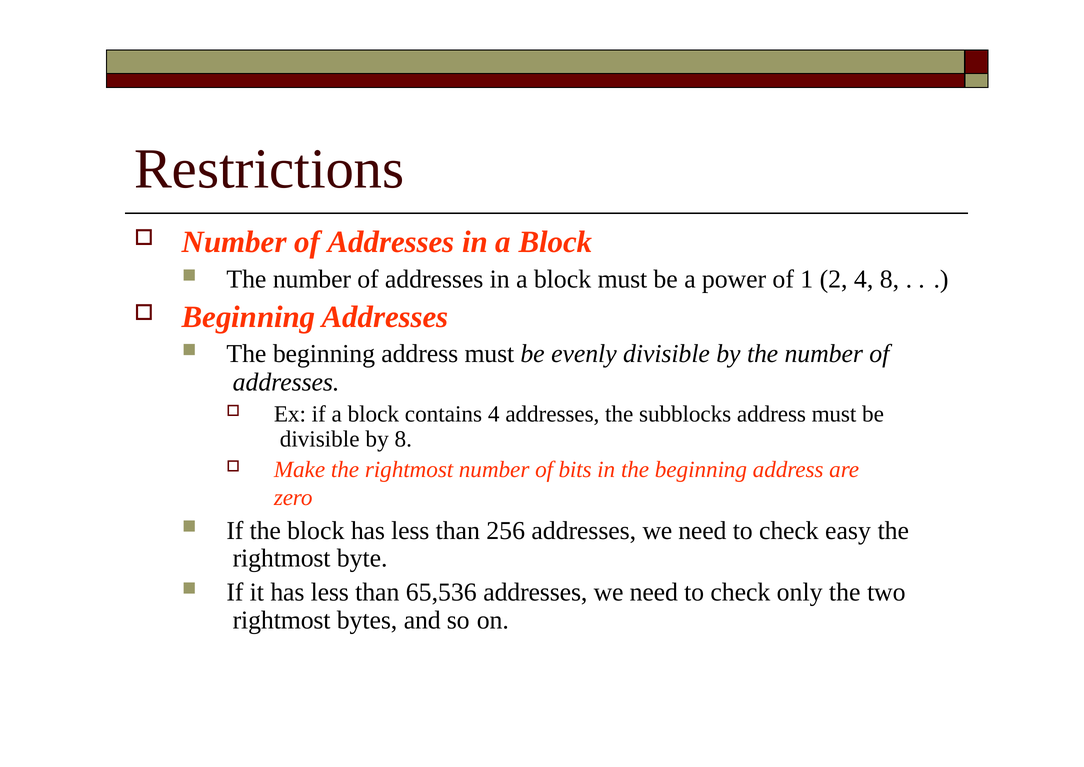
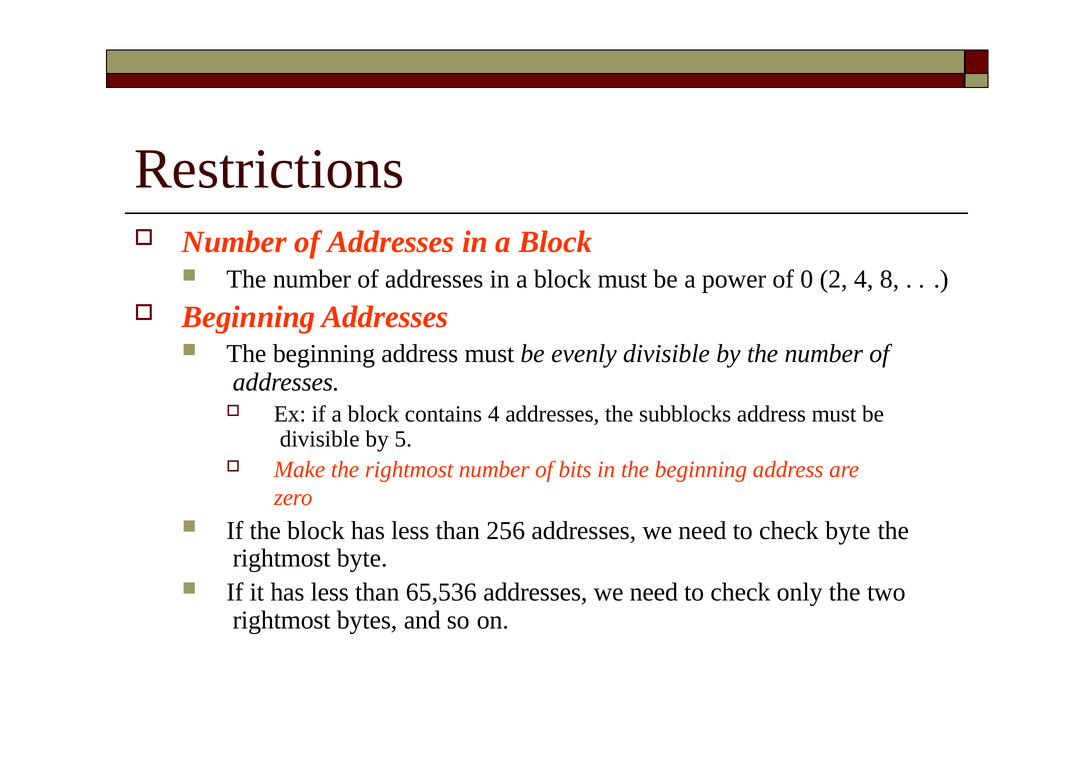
1: 1 -> 0
by 8: 8 -> 5
check easy: easy -> byte
